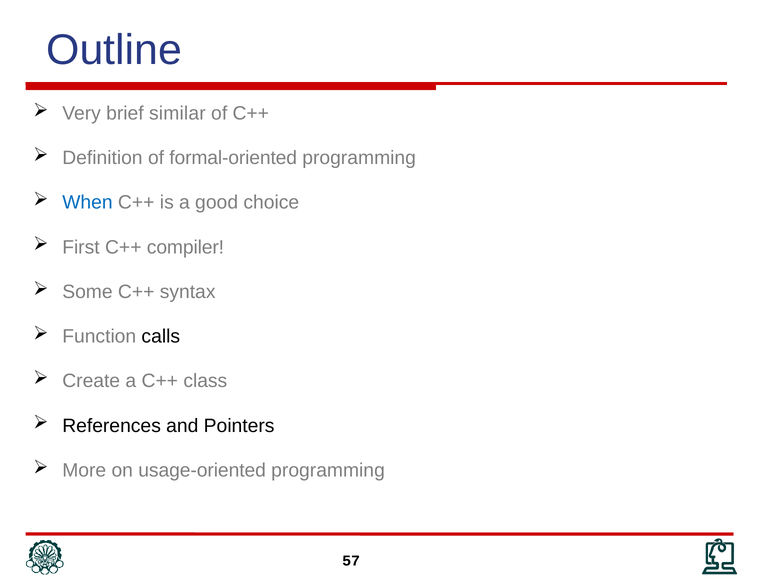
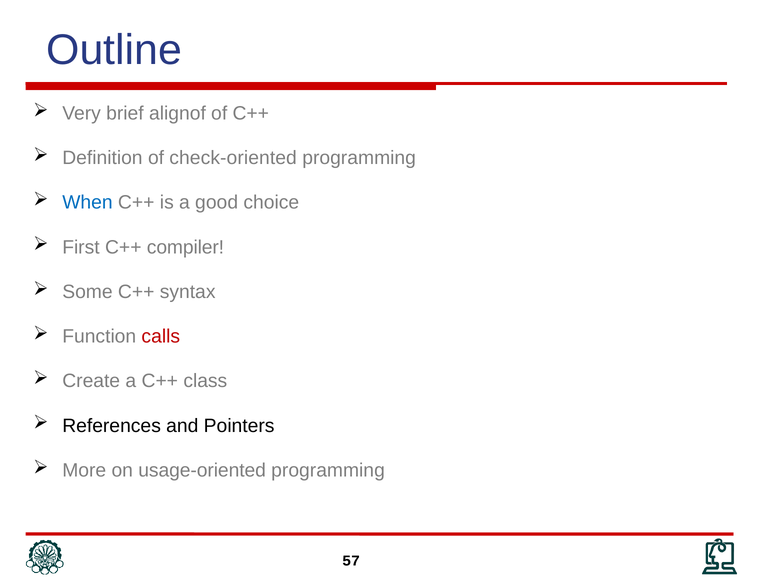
similar: similar -> alignof
formal-oriented: formal-oriented -> check-oriented
calls colour: black -> red
